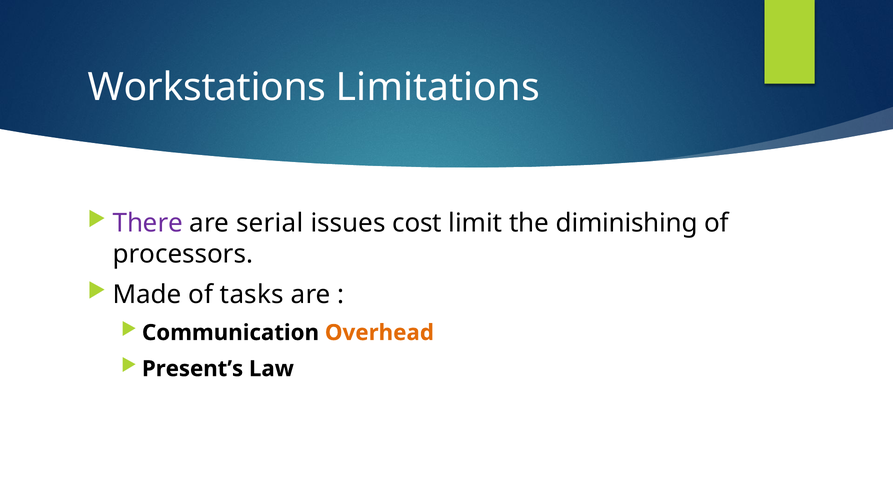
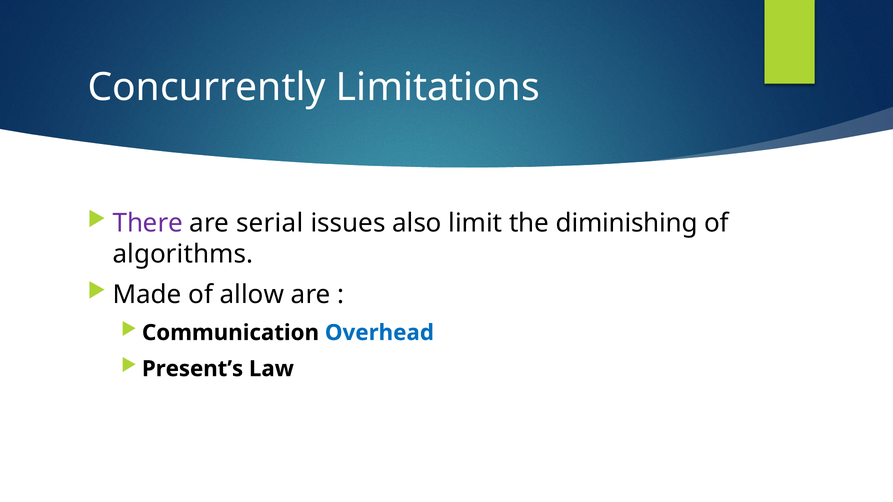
Workstations: Workstations -> Concurrently
cost: cost -> also
processors: processors -> algorithms
tasks: tasks -> allow
Overhead colour: orange -> blue
